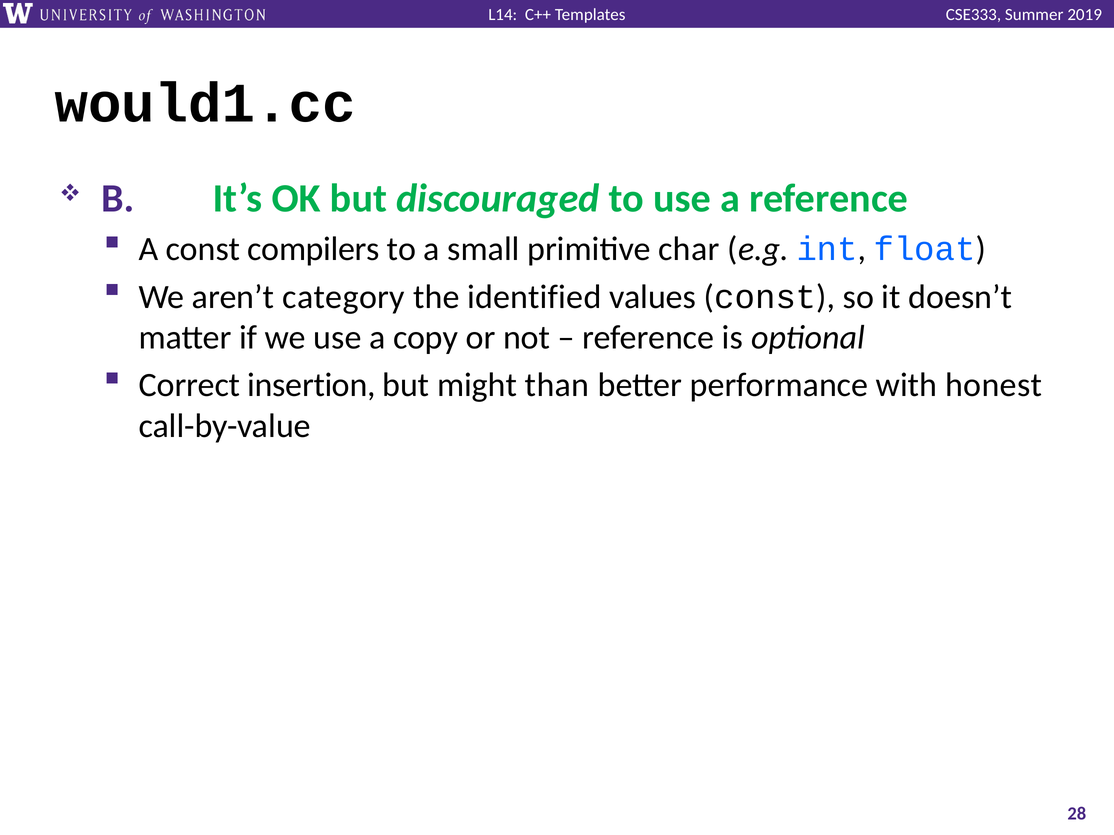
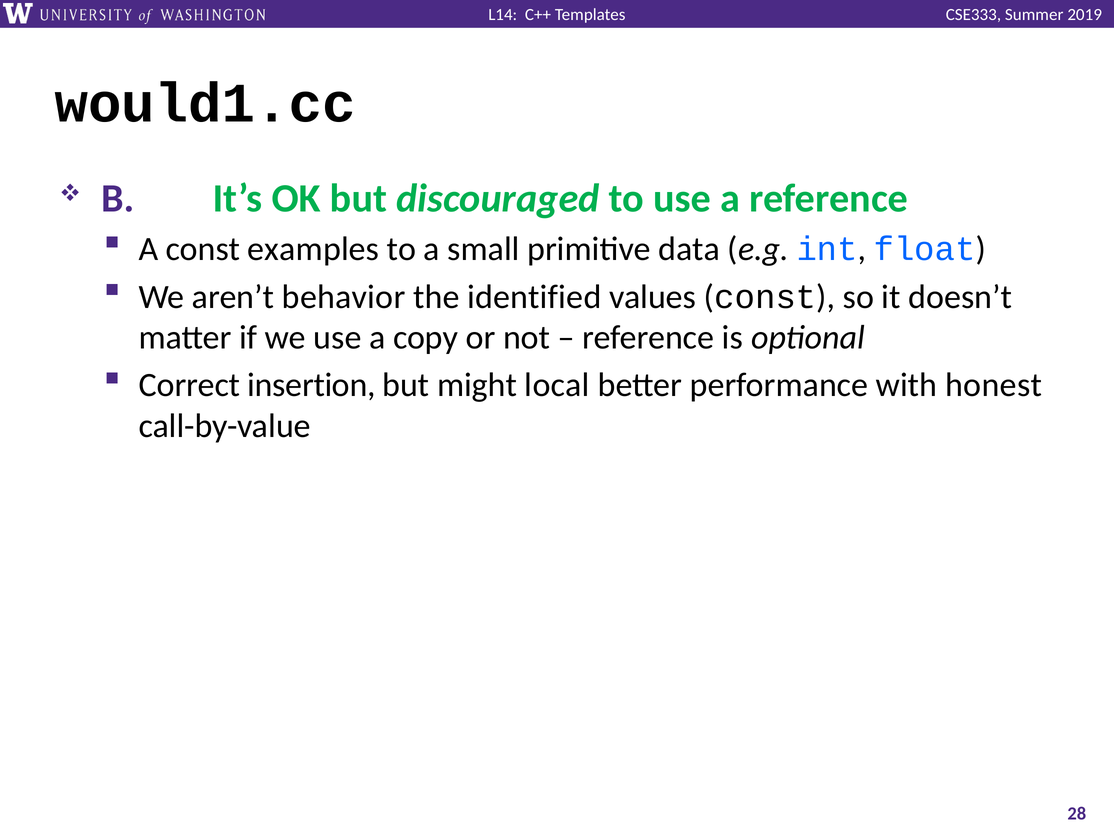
compilers: compilers -> examples
char: char -> data
category: category -> behavior
than: than -> local
